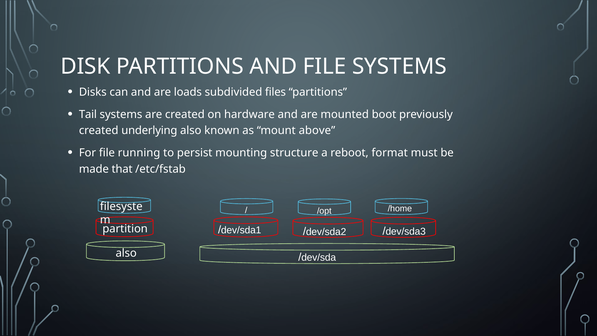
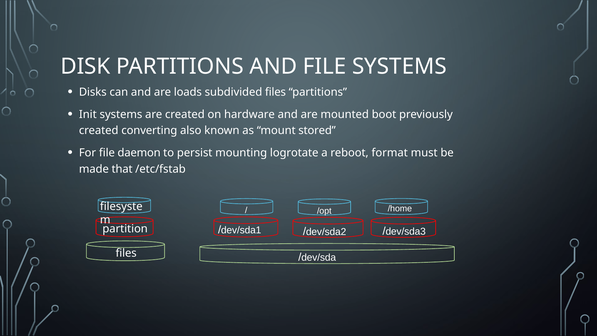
Tail: Tail -> Init
underlying: underlying -> converting
above: above -> stored
running: running -> daemon
structure: structure -> logrotate
also at (126, 253): also -> files
